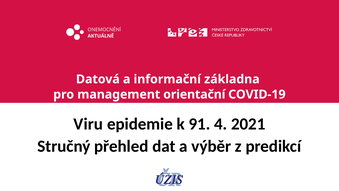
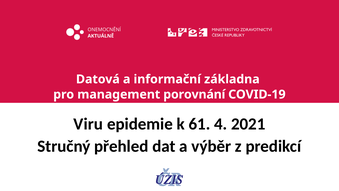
orientační: orientační -> porovnání
91: 91 -> 61
